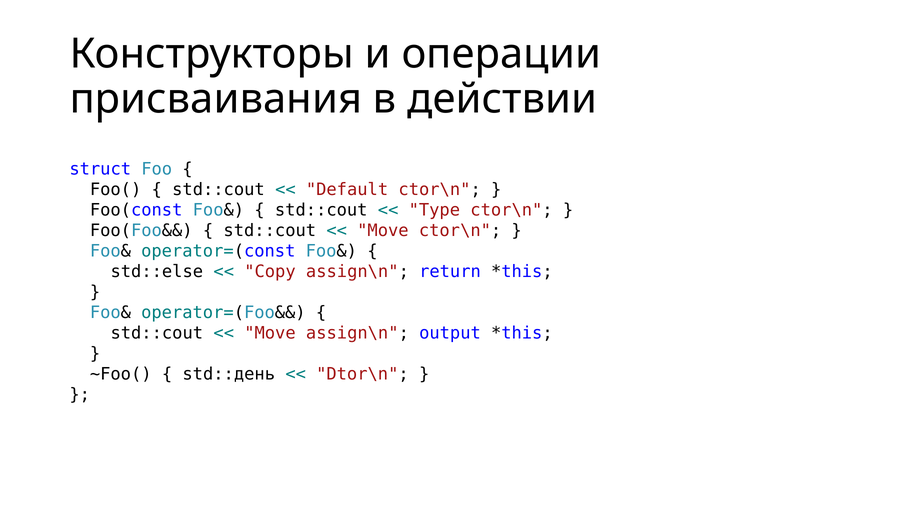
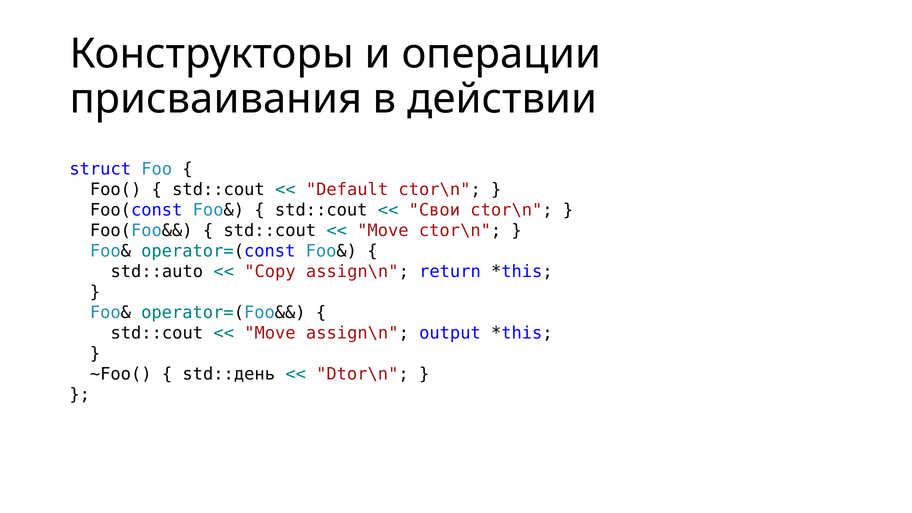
Type: Type -> Свои
std::else: std::else -> std::auto
